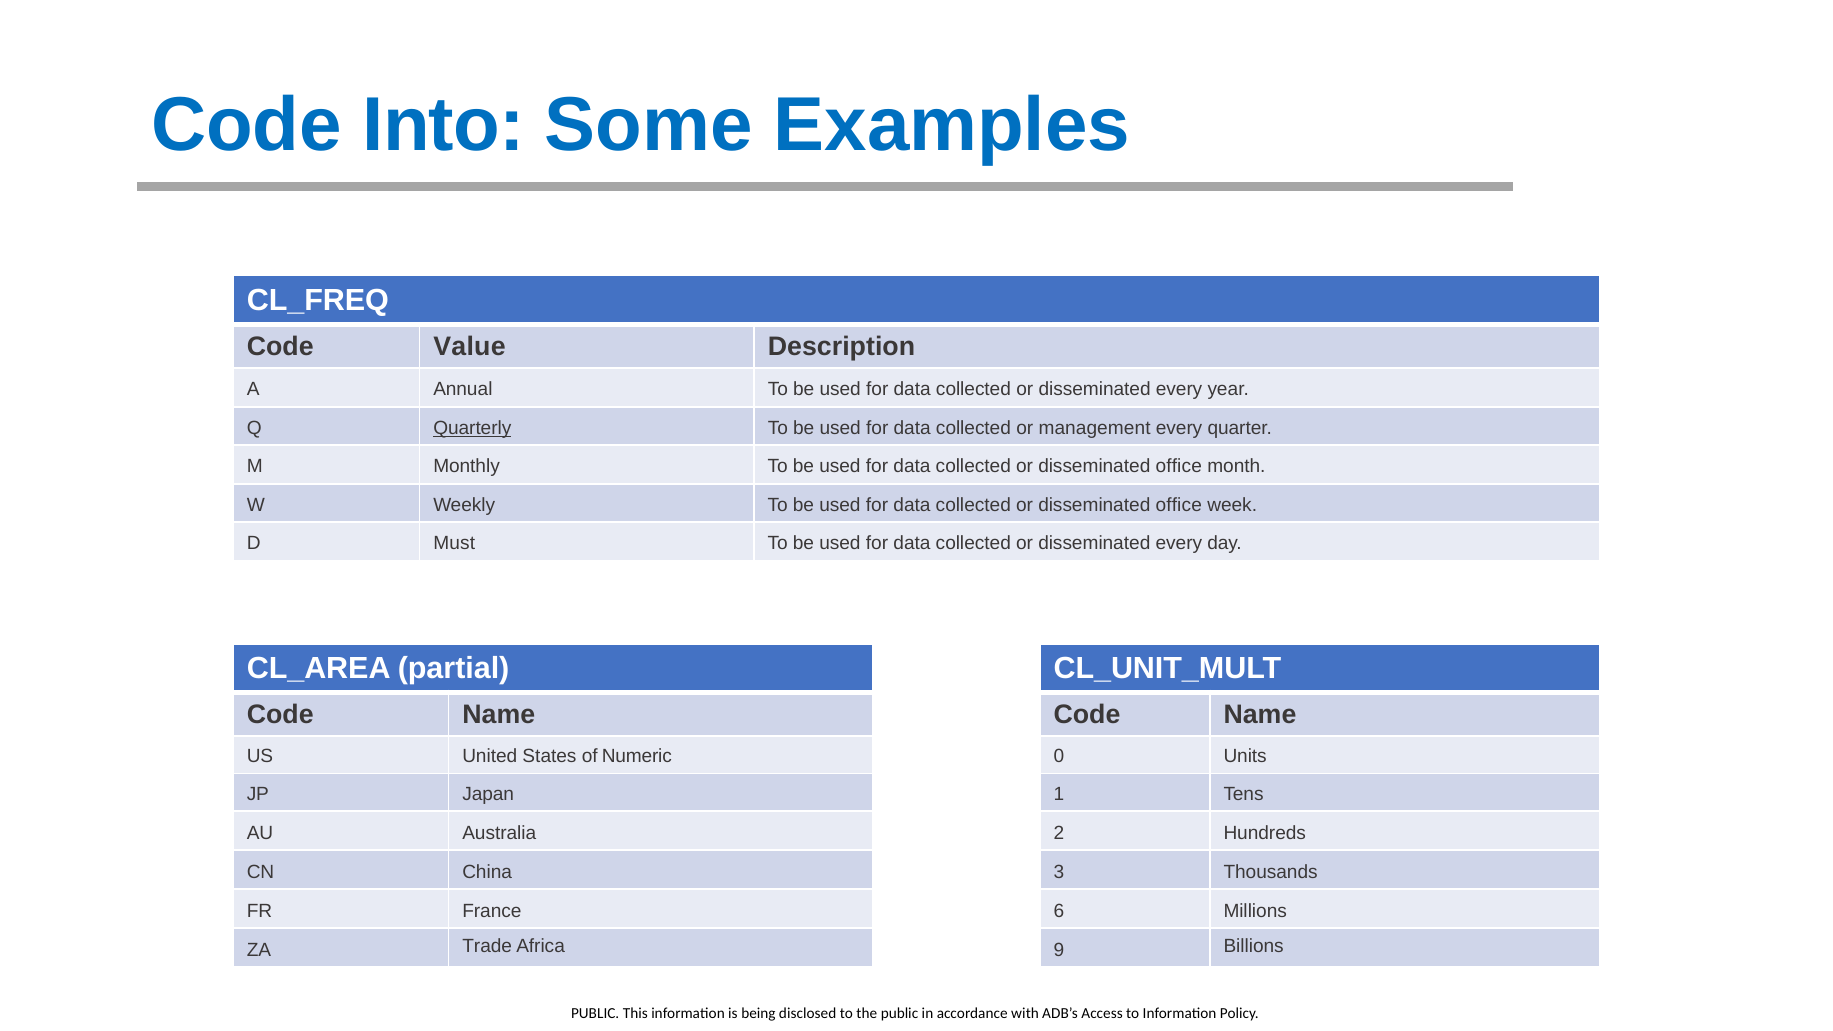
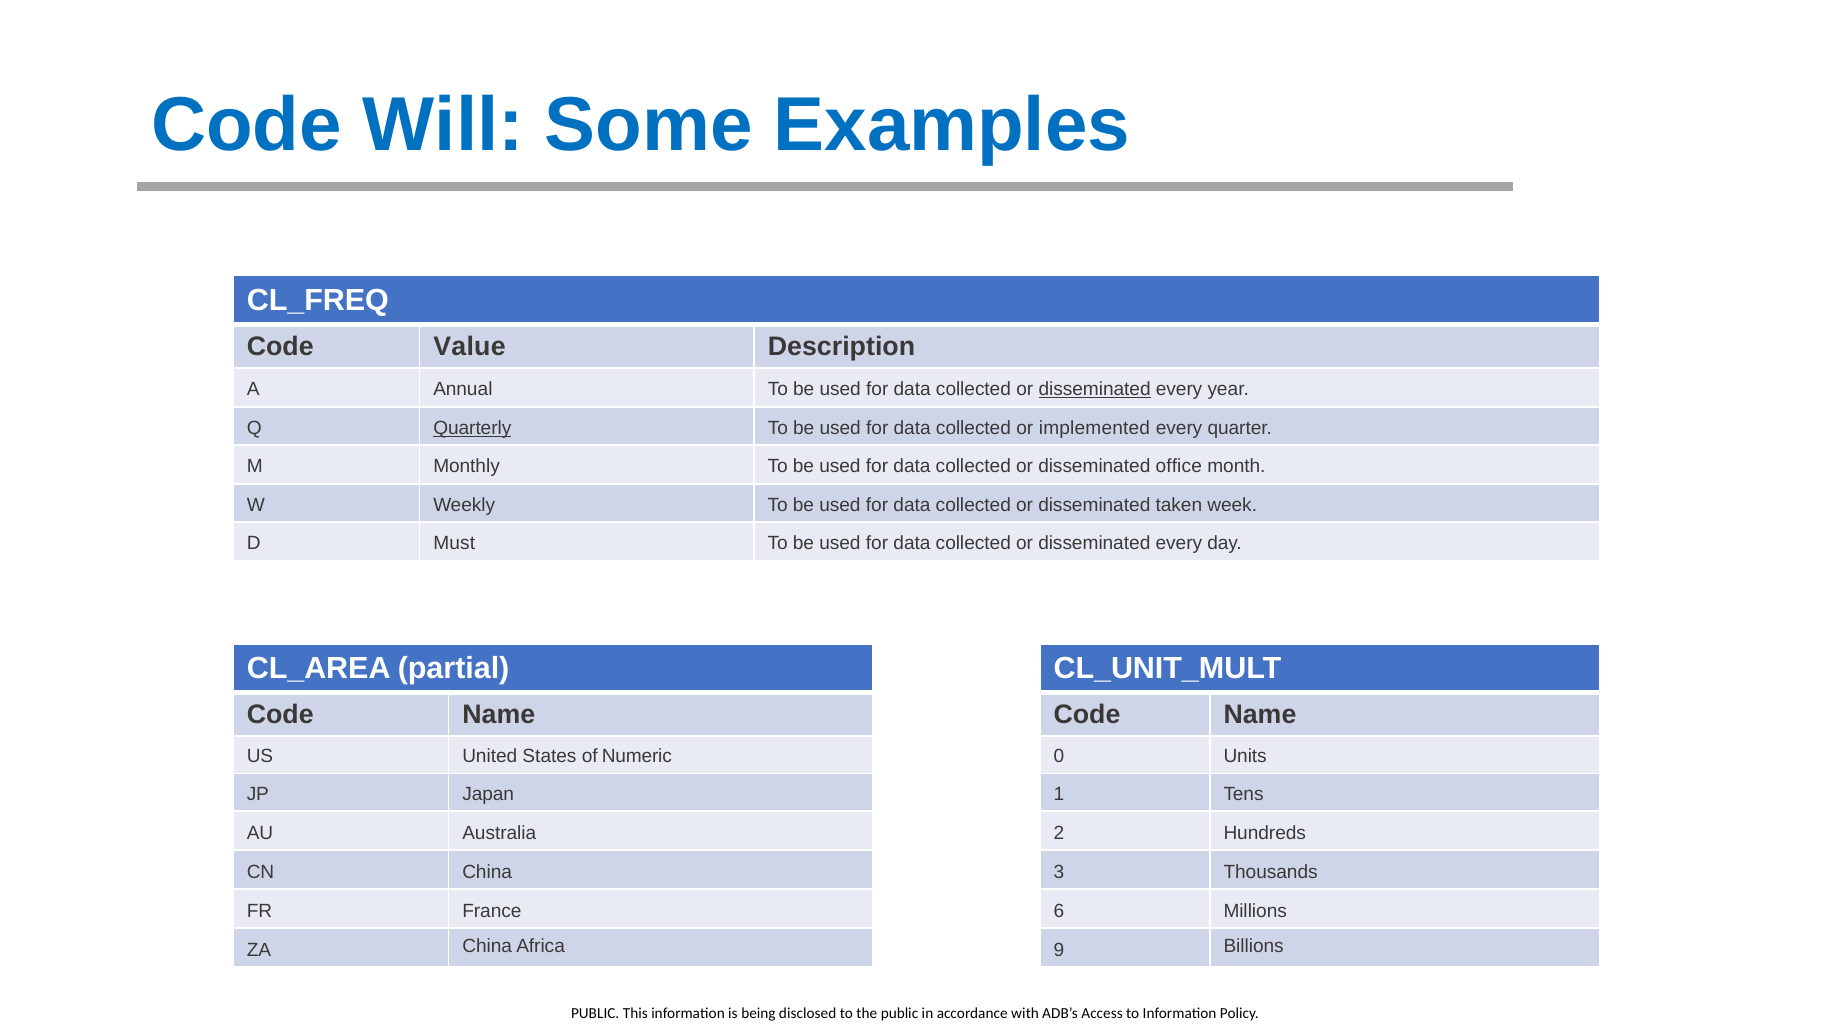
Into: Into -> Will
disseminated at (1095, 389) underline: none -> present
management: management -> implemented
office at (1179, 505): office -> taken
ZA Trade: Trade -> China
